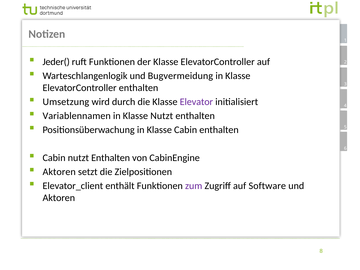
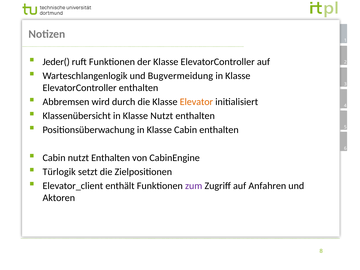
Umsetzung: Umsetzung -> Abbremsen
Elevator colour: purple -> orange
Variablennamen: Variablennamen -> Klassenübersicht
Aktoren at (59, 172): Aktoren -> Türlogik
Software: Software -> Anfahren
